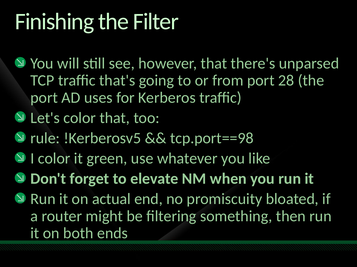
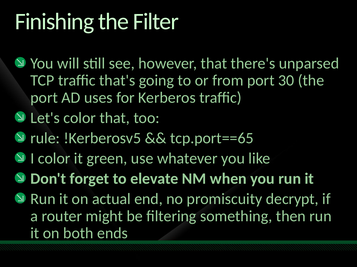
28: 28 -> 30
tcp.port==98: tcp.port==98 -> tcp.port==65
bloated: bloated -> decrypt
